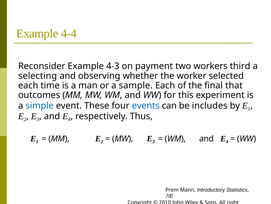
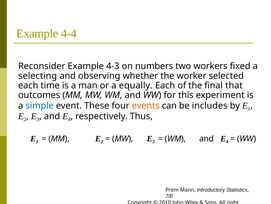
payment: payment -> numbers
third: third -> fixed
sample: sample -> equally
events colour: blue -> orange
